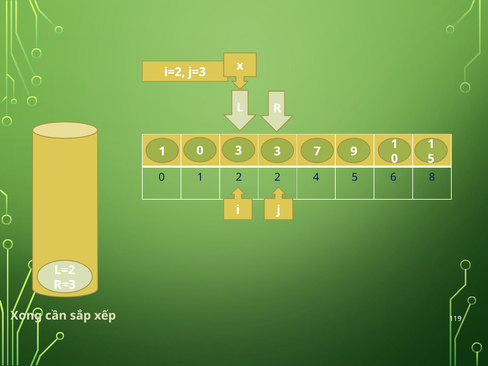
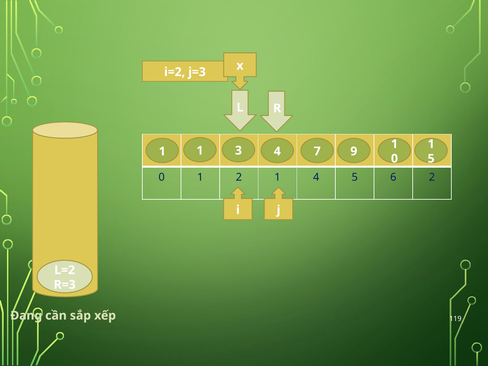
3 3: 3 -> 4
0 at (200, 151): 0 -> 1
2 2: 2 -> 1
6 8: 8 -> 2
Xong: Xong -> Đang
